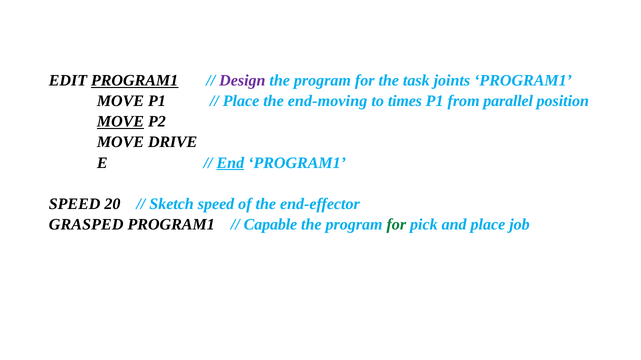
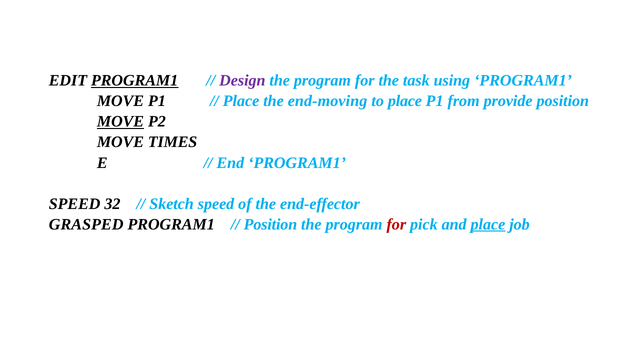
joints: joints -> using
to times: times -> place
parallel: parallel -> provide
DRIVE: DRIVE -> TIMES
End underline: present -> none
20: 20 -> 32
Capable at (270, 225): Capable -> Position
for at (396, 225) colour: green -> red
place at (488, 225) underline: none -> present
